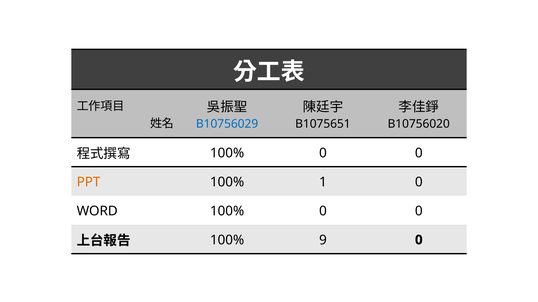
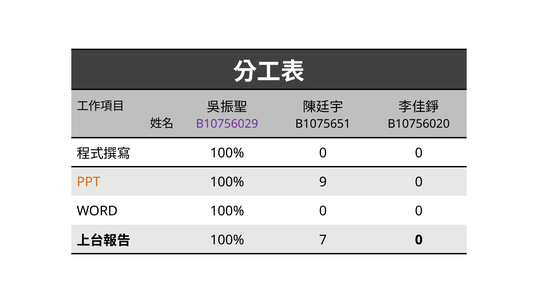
B10756029 colour: blue -> purple
1: 1 -> 9
9: 9 -> 7
